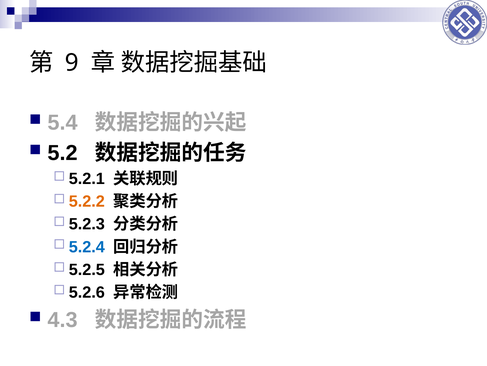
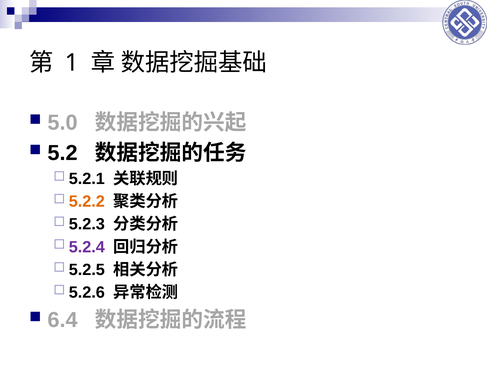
9: 9 -> 1
5.4: 5.4 -> 5.0
5.2.4 colour: blue -> purple
4.3: 4.3 -> 6.4
